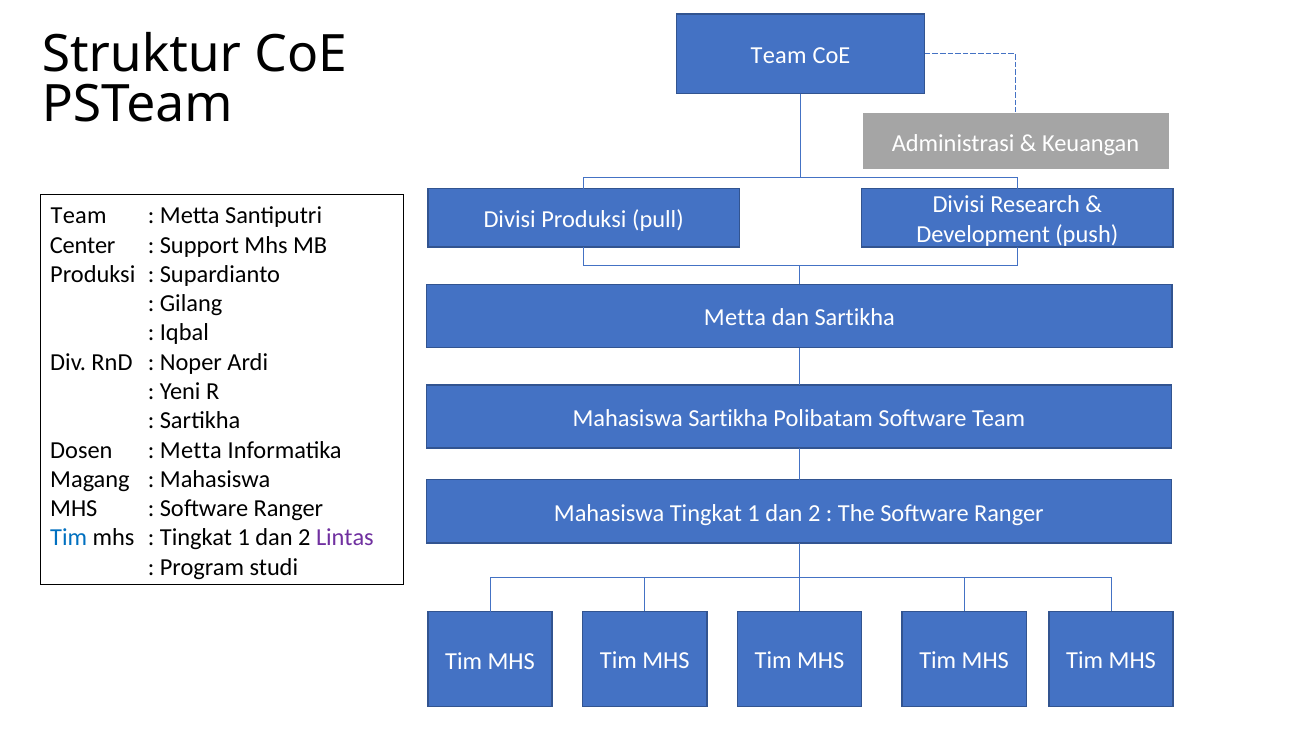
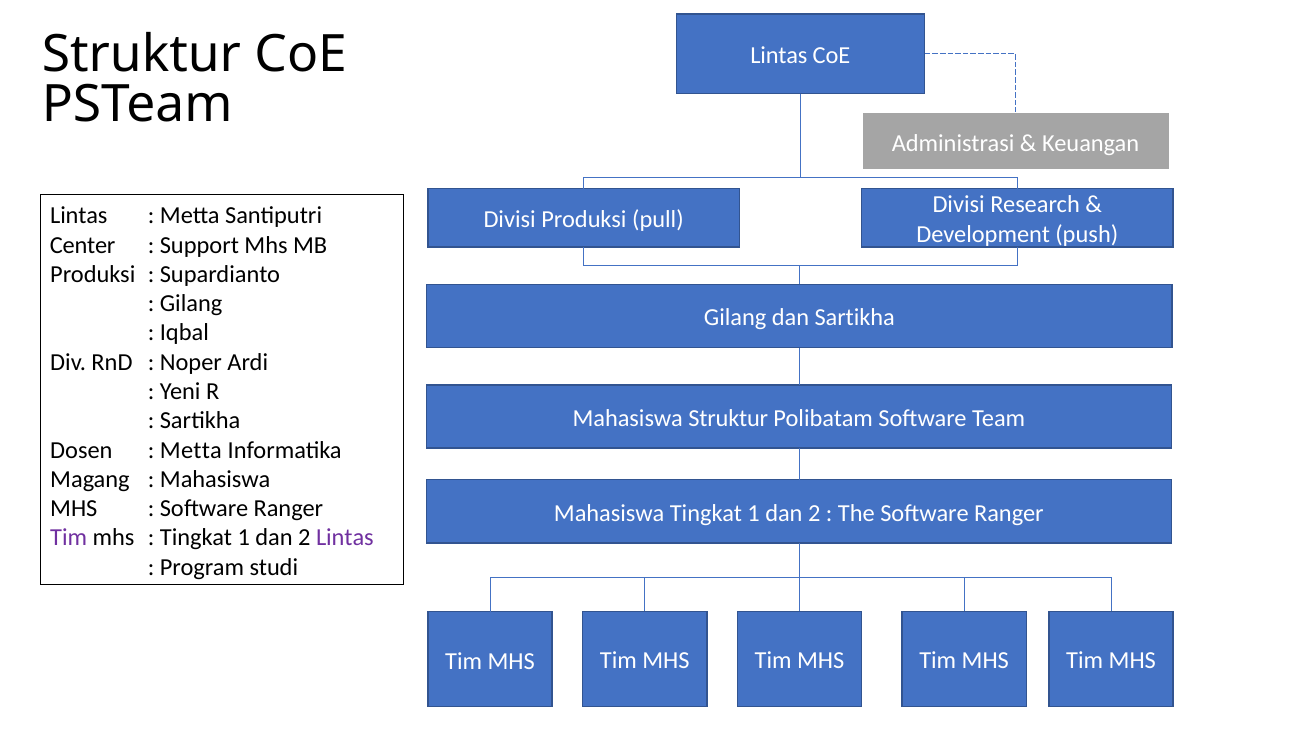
Team at (779, 56): Team -> Lintas
Team at (79, 216): Team -> Lintas
Metta at (735, 318): Metta -> Gilang
Mahasiswa Sartikha: Sartikha -> Struktur
Tim at (69, 538) colour: blue -> purple
